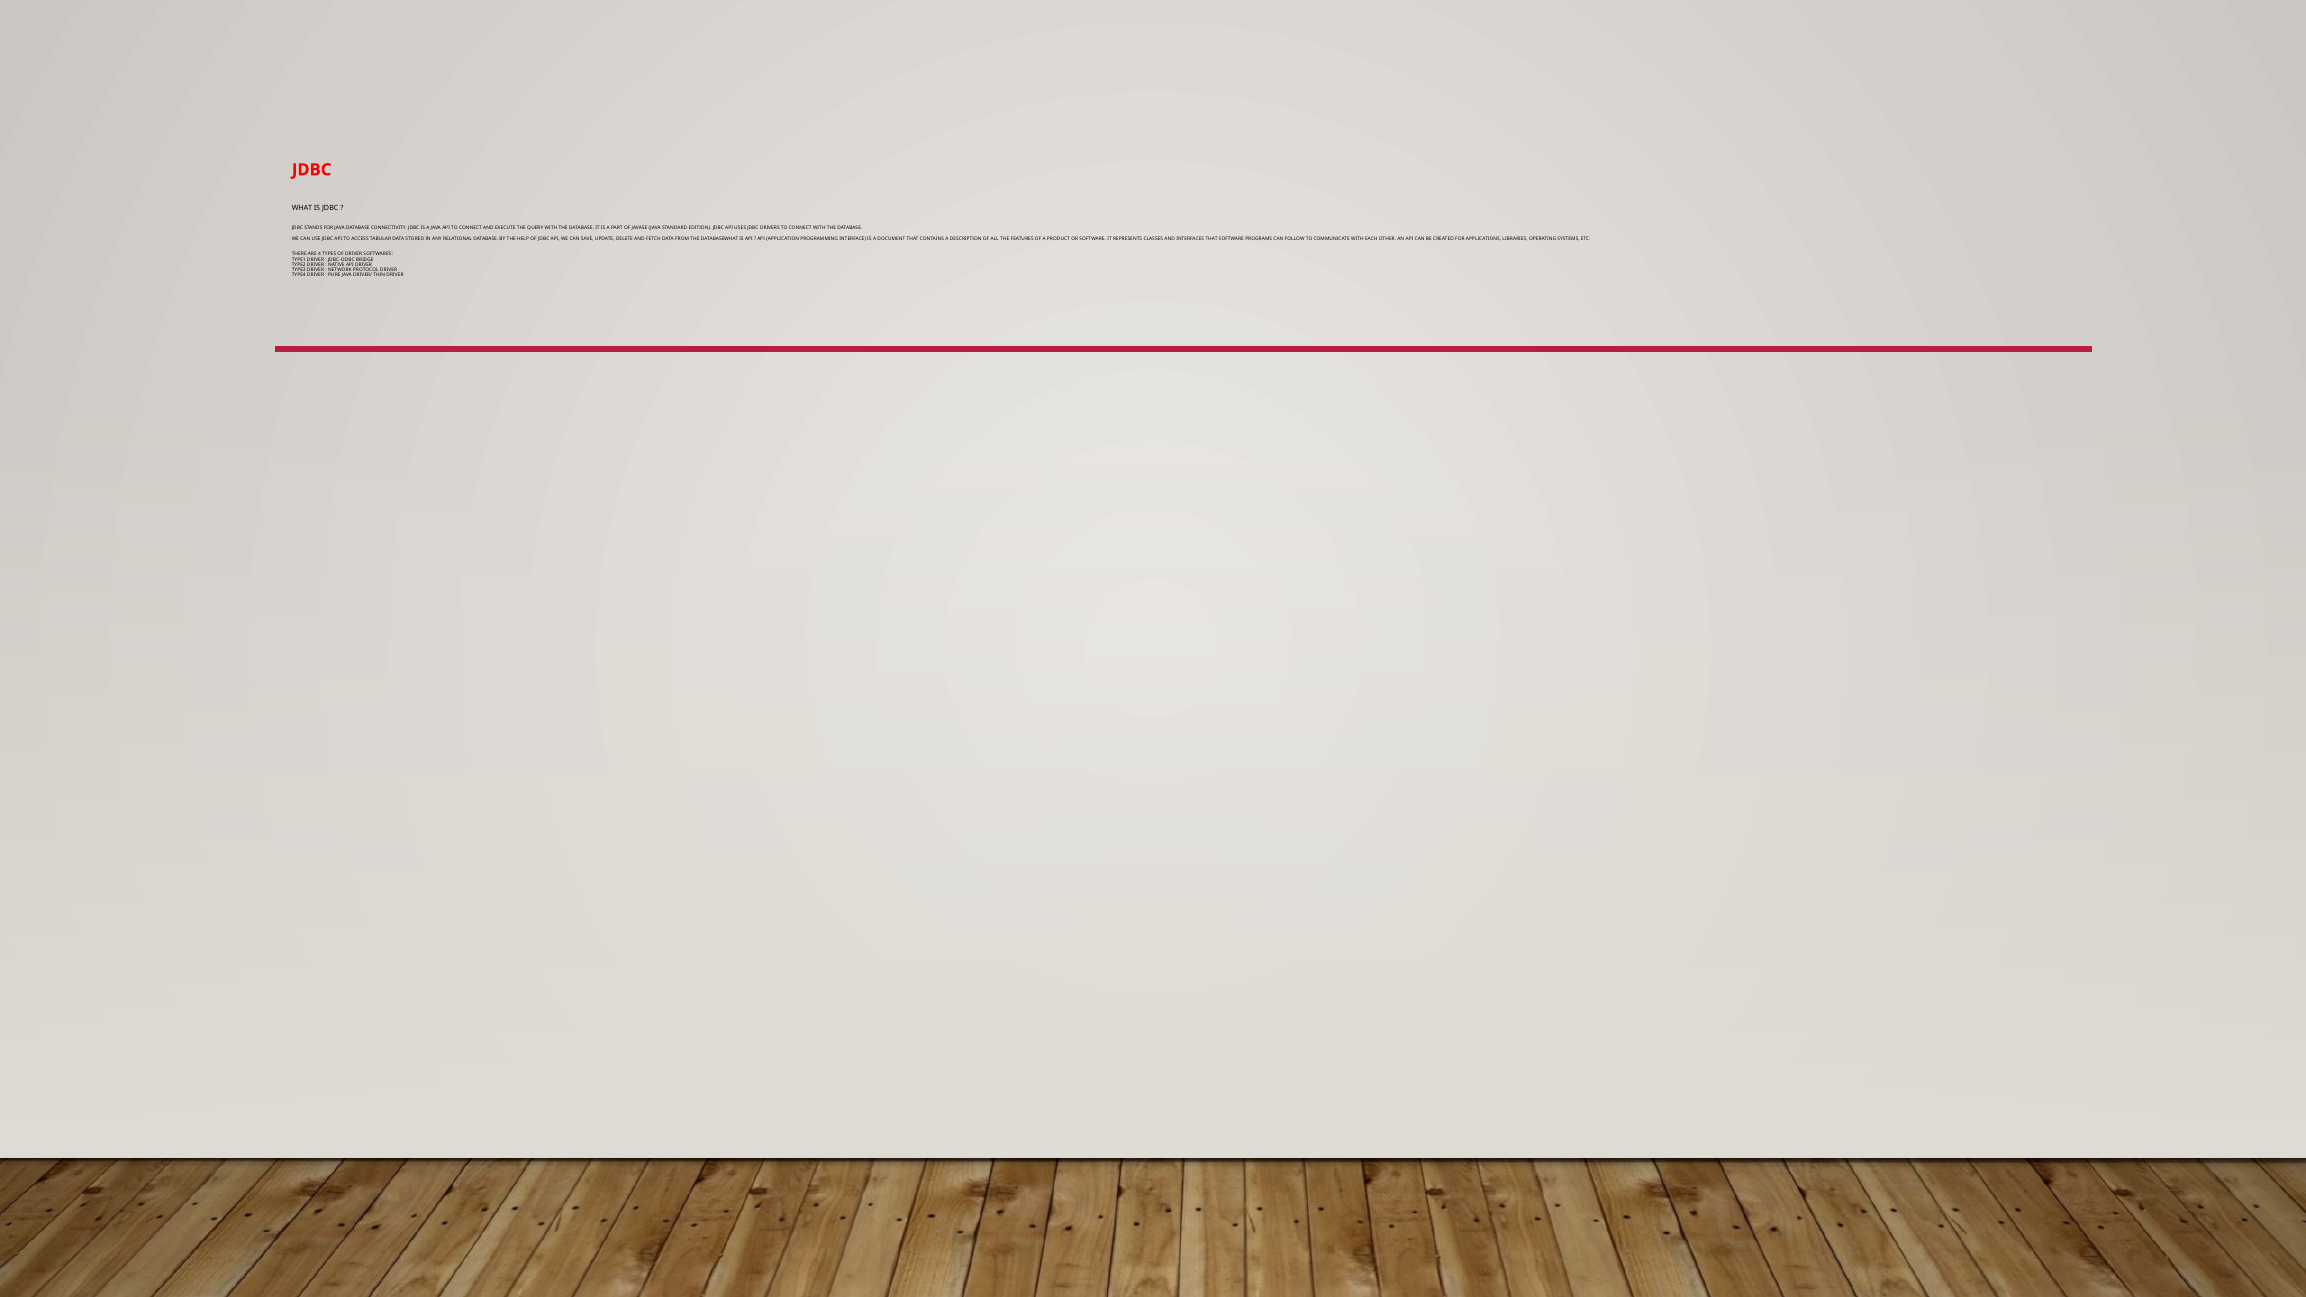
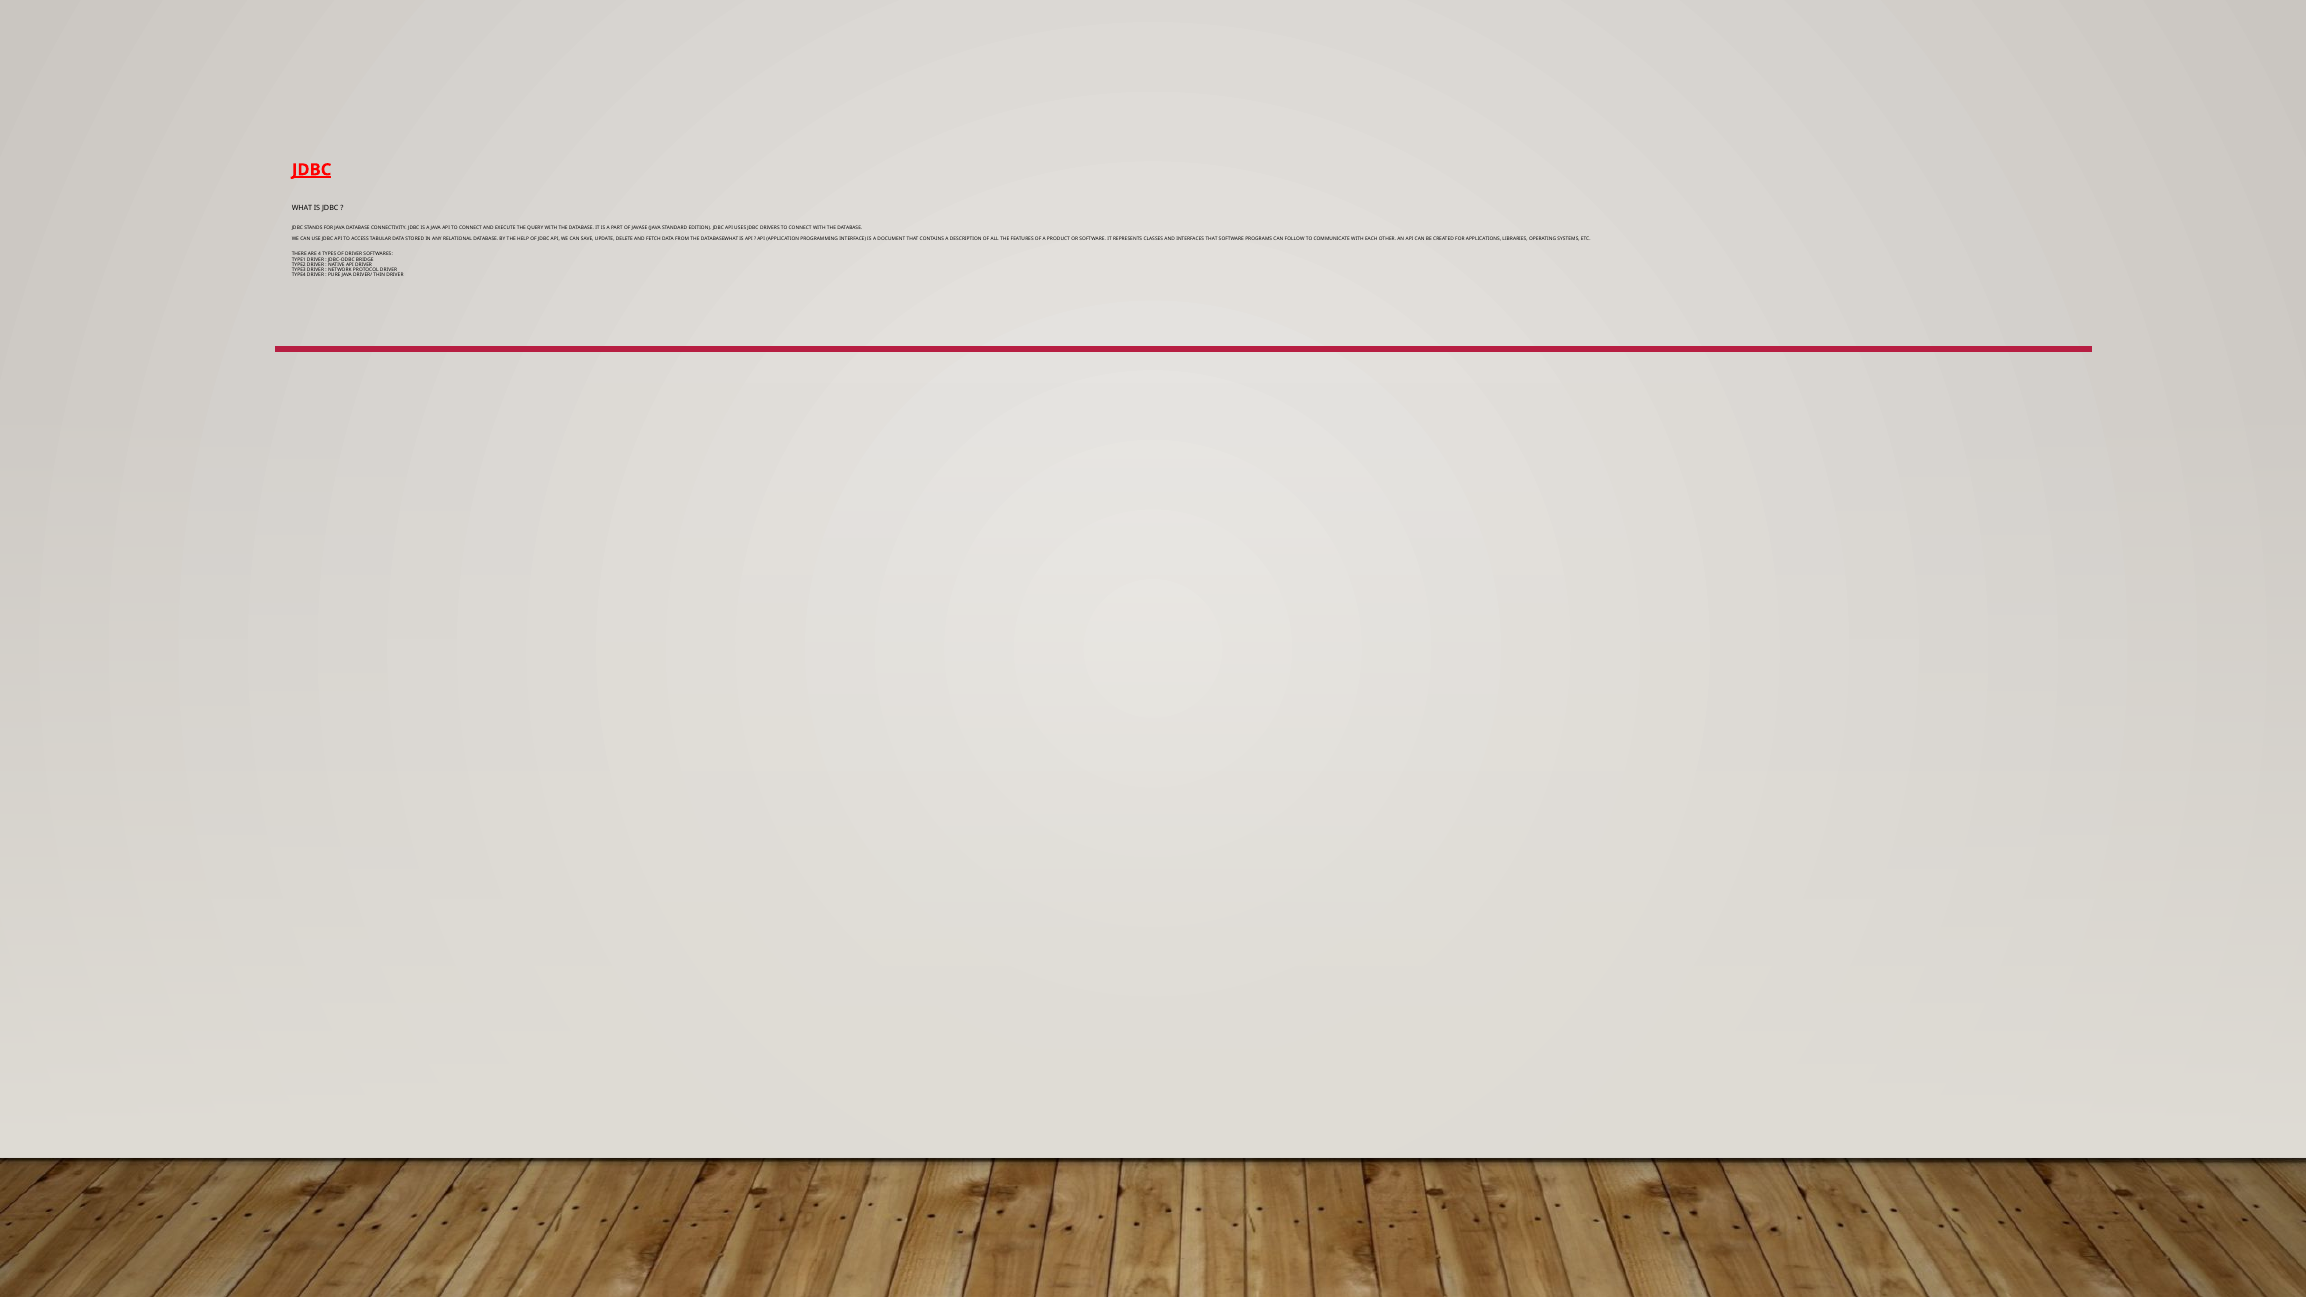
JDBC at (312, 170) underline: none -> present
